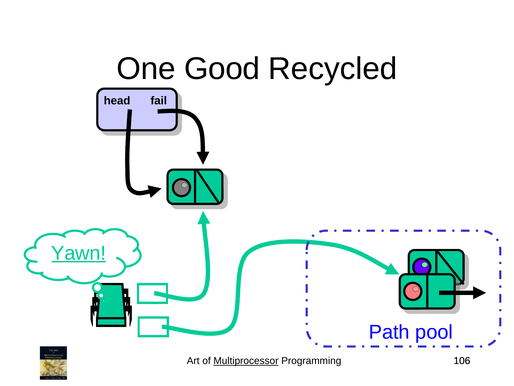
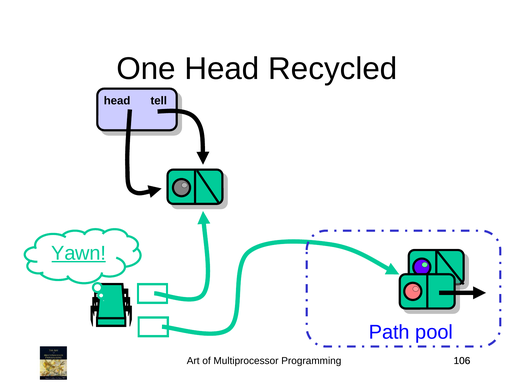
One Good: Good -> Head
fail: fail -> tell
Multiprocessor underline: present -> none
